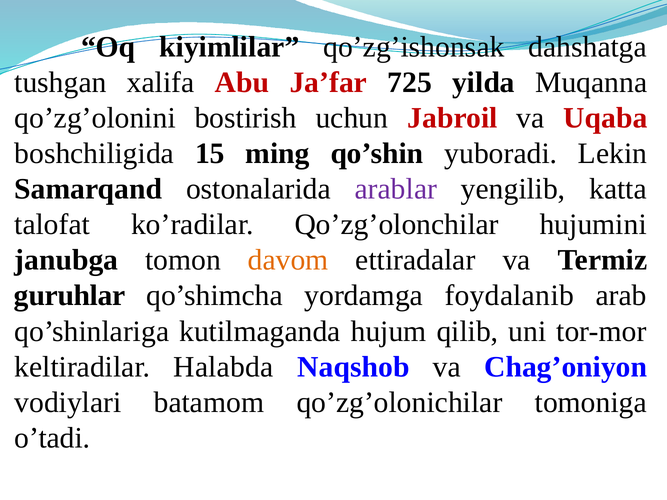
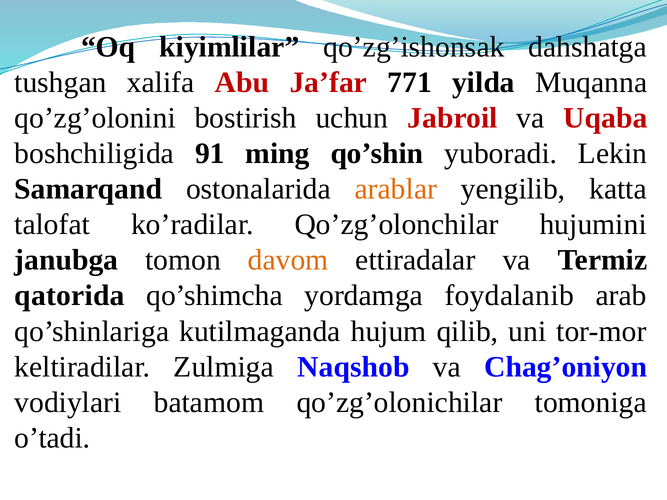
725: 725 -> 771
15: 15 -> 91
arablar colour: purple -> orange
guruhlar: guruhlar -> qatorida
Halabda: Halabda -> Zulmiga
